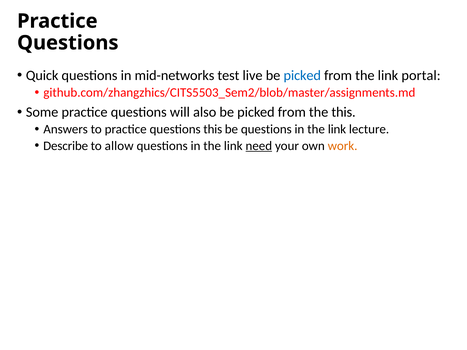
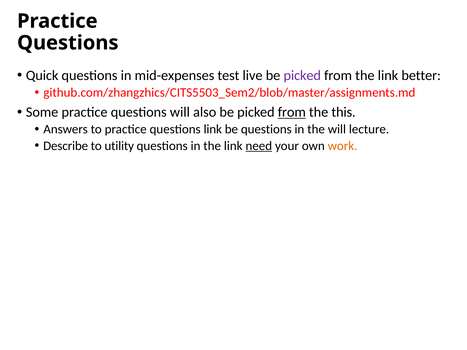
mid-networks: mid-networks -> mid-expenses
picked at (302, 76) colour: blue -> purple
portal: portal -> better
from at (292, 112) underline: none -> present
questions this: this -> link
link at (337, 129): link -> will
allow: allow -> utility
